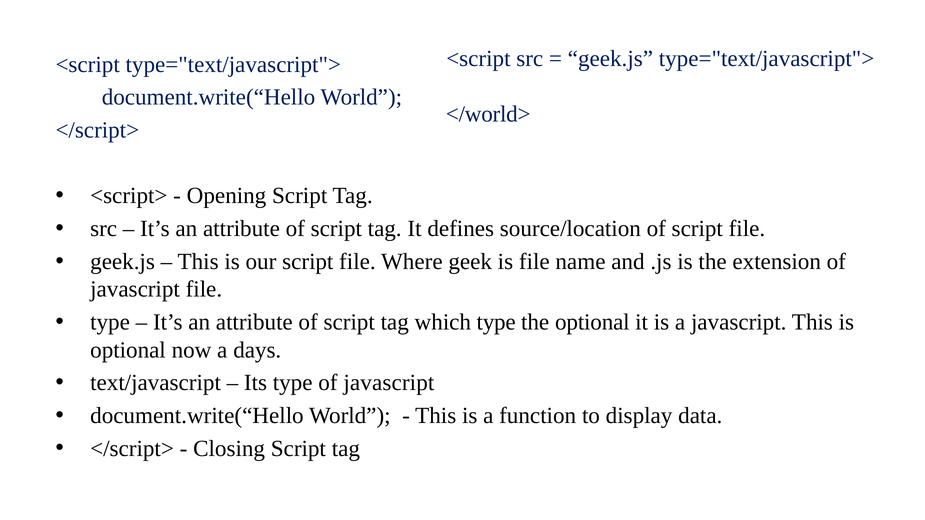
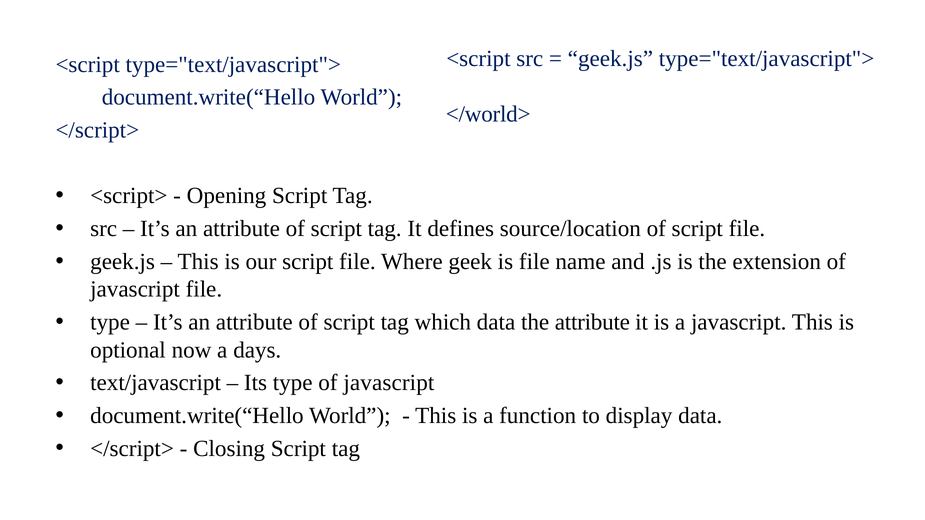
which type: type -> data
the optional: optional -> attribute
